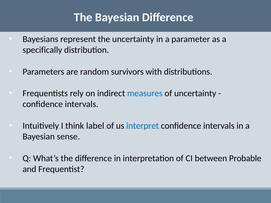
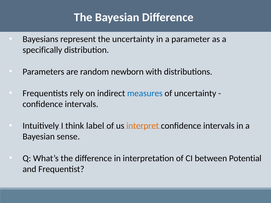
survivors: survivors -> newborn
interpret colour: blue -> orange
Probable: Probable -> Potential
